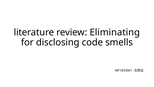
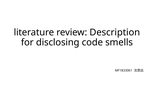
Eliminating: Eliminating -> Description
